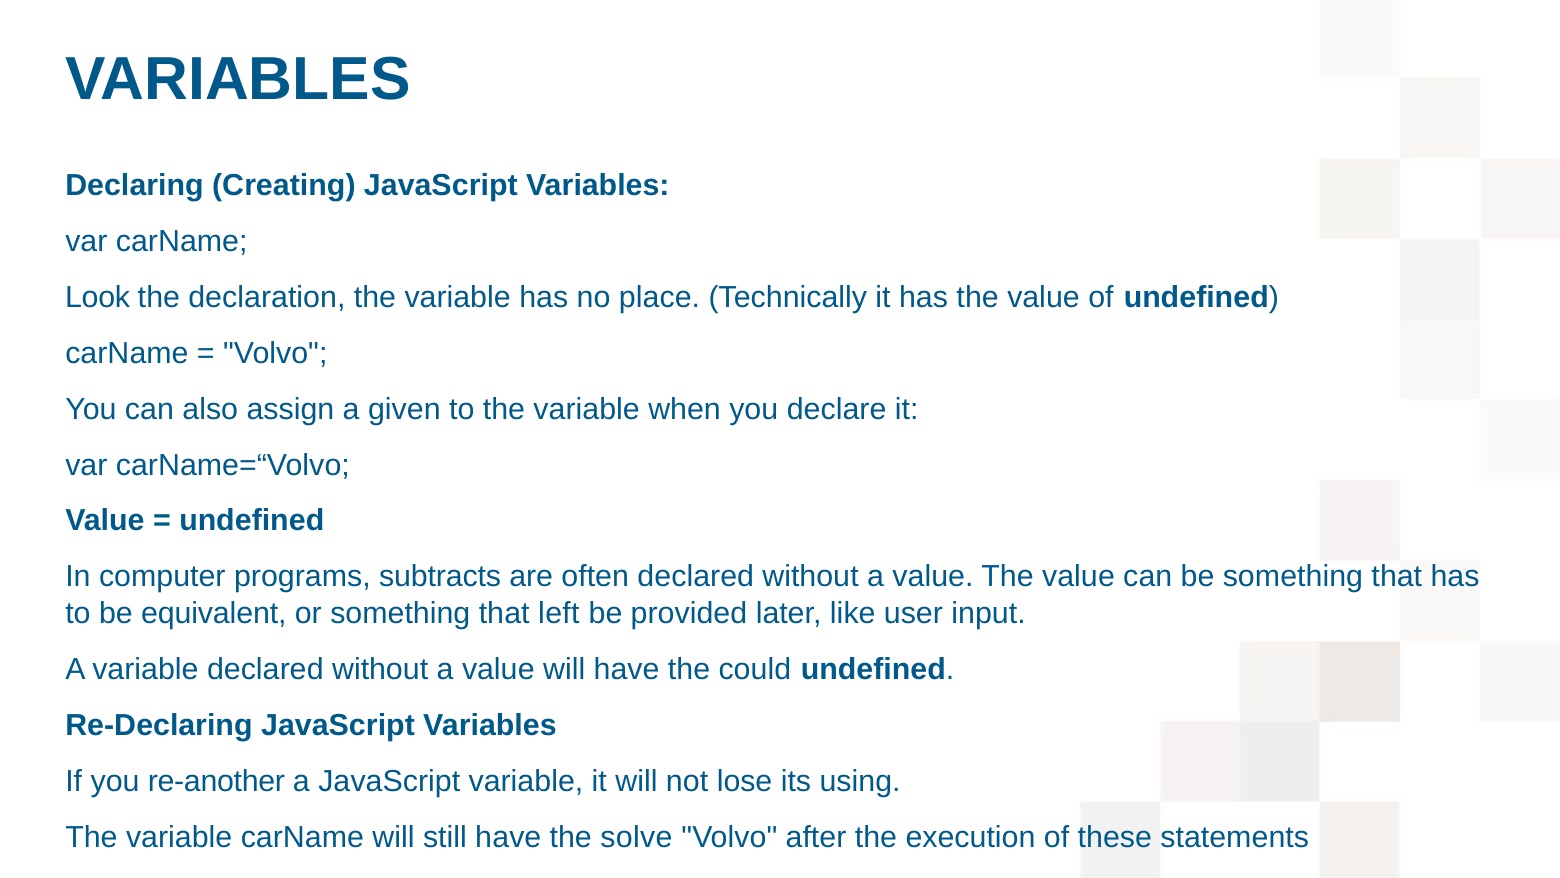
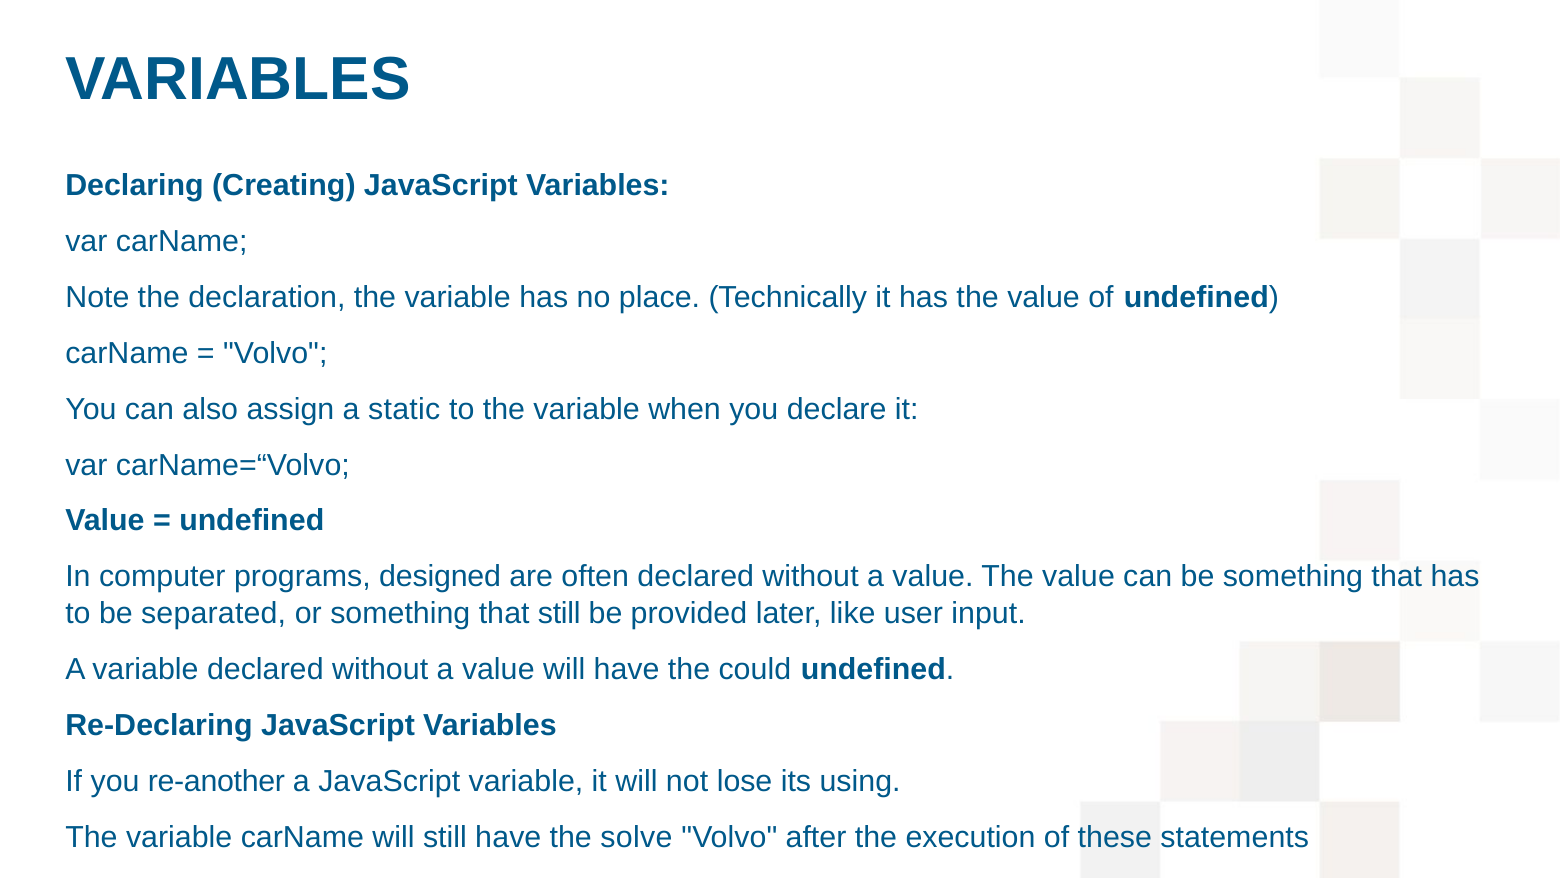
Look: Look -> Note
given: given -> static
subtracts: subtracts -> designed
equivalent: equivalent -> separated
that left: left -> still
